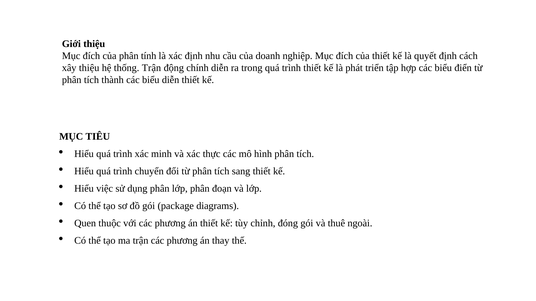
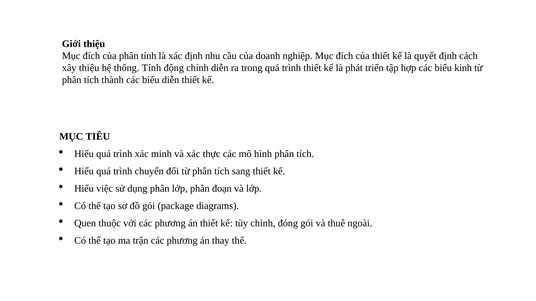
thống Trận: Trận -> Tính
điển: điển -> kinh
